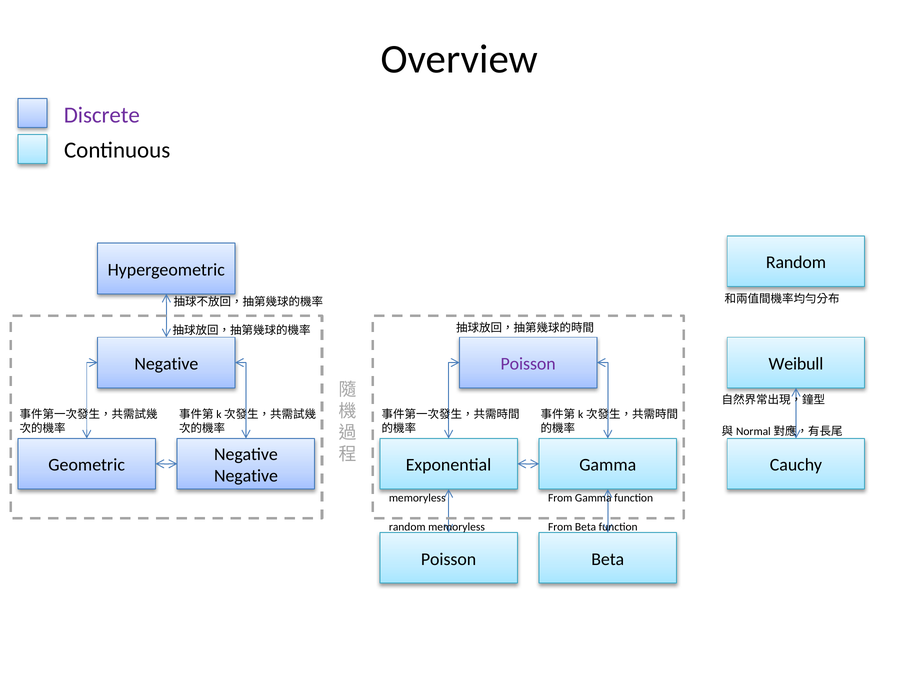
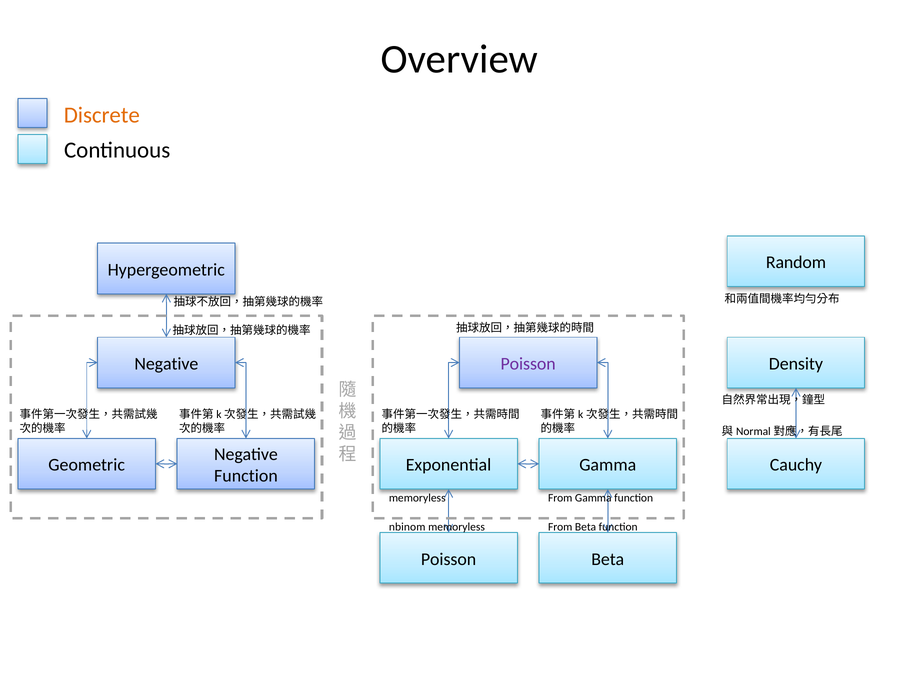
Discrete colour: purple -> orange
Weibull: Weibull -> Density
Negative at (246, 476): Negative -> Function
random at (407, 527): random -> nbinom
